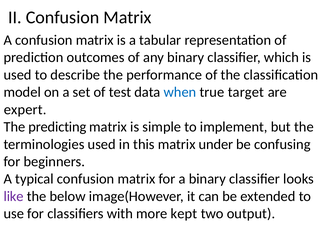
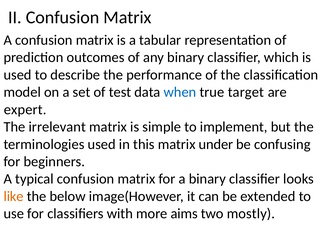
predicting: predicting -> irrelevant
like colour: purple -> orange
kept: kept -> aims
output: output -> mostly
